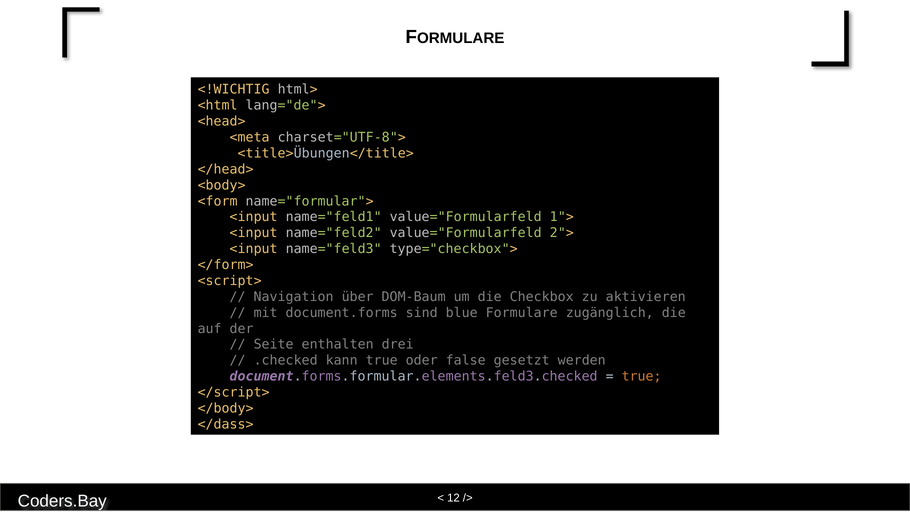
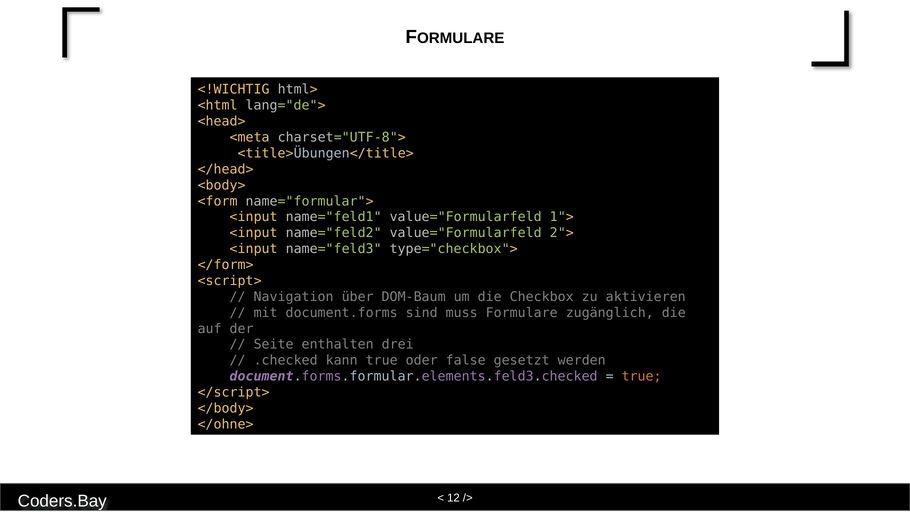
blue: blue -> muss
</dass>: </dass> -> </ohne>
